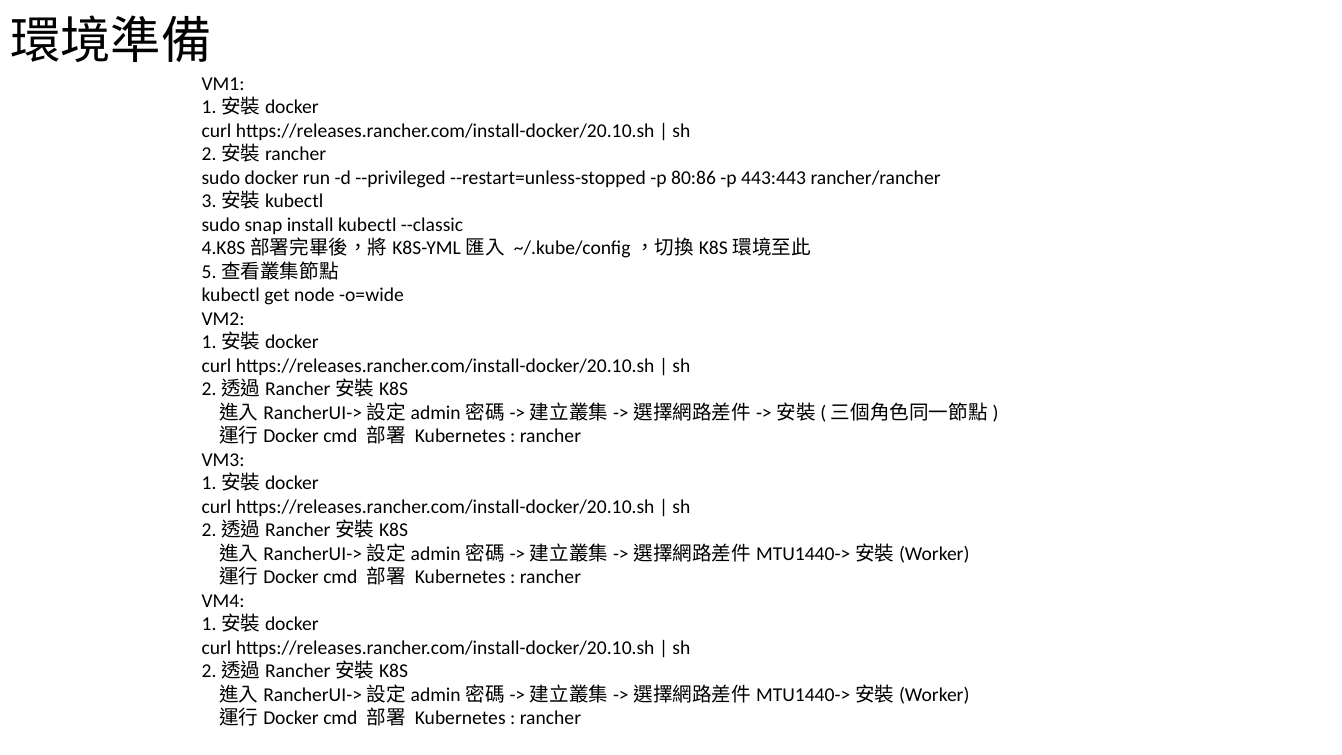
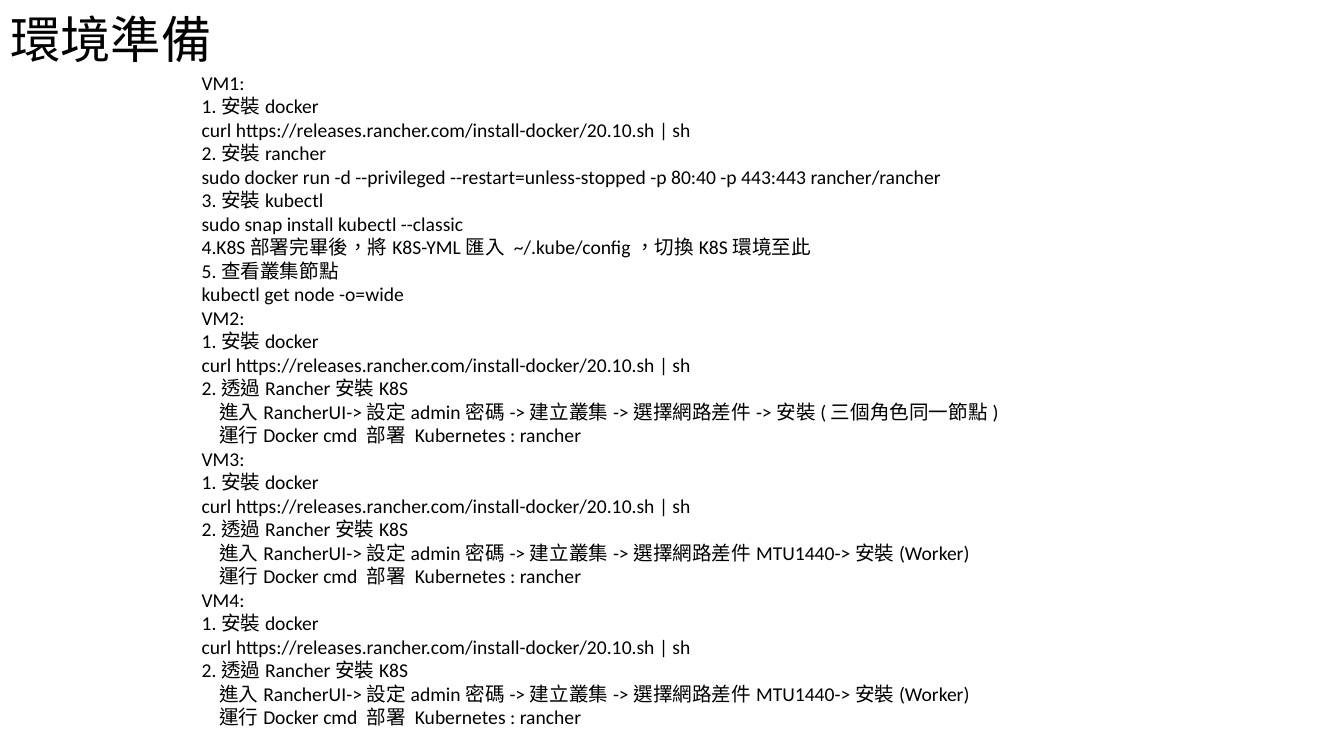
80:86: 80:86 -> 80:40
